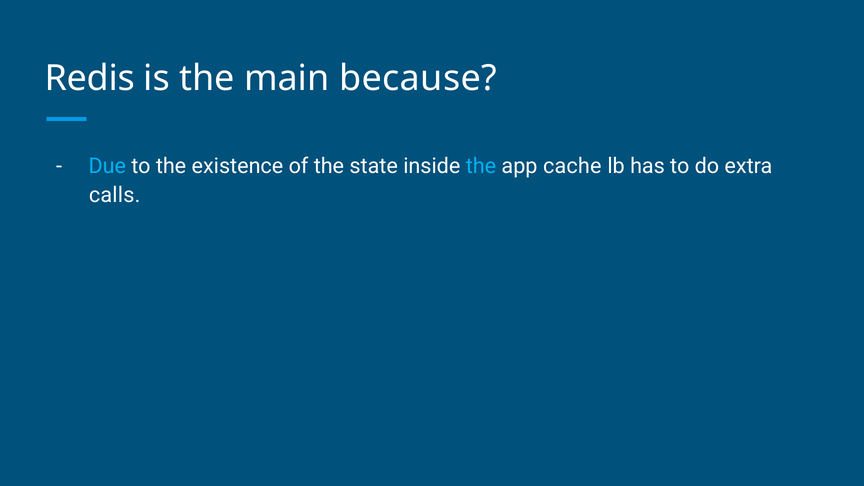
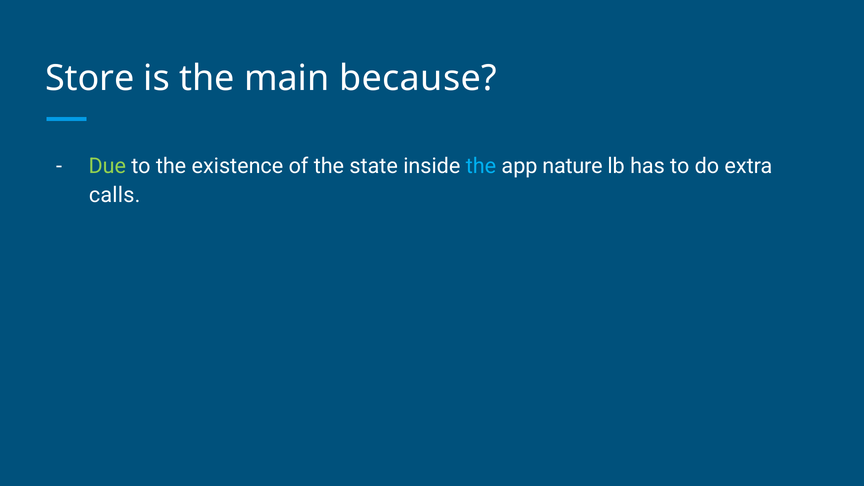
Redis: Redis -> Store
Due colour: light blue -> light green
cache: cache -> nature
